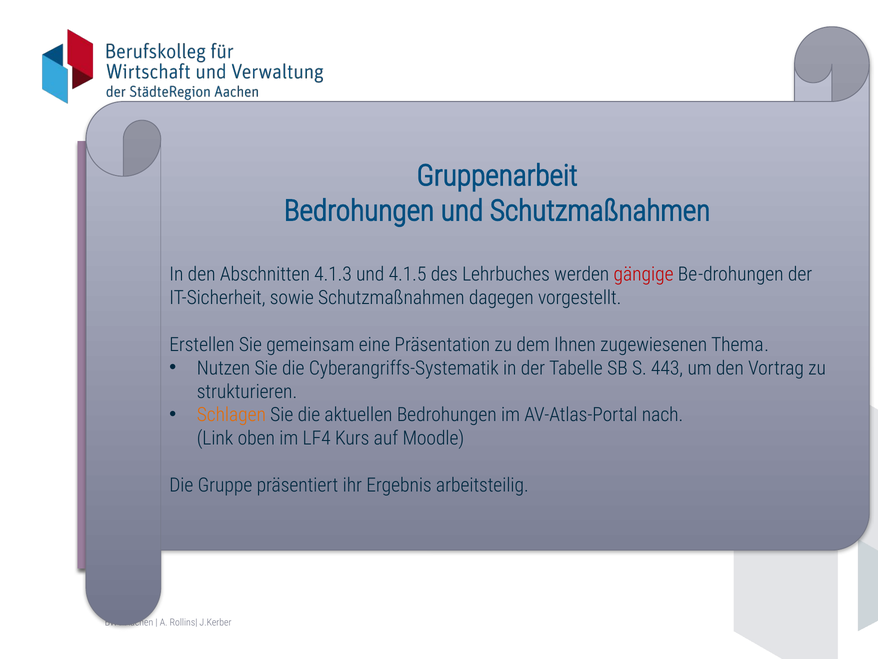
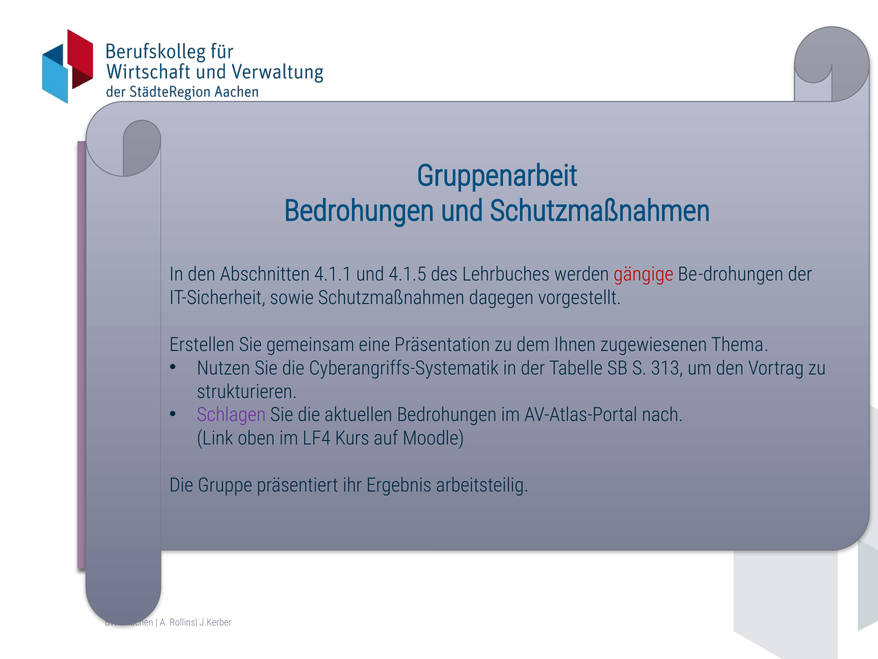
4.1.3: 4.1.3 -> 4.1.1
443: 443 -> 313
Schlagen colour: orange -> purple
